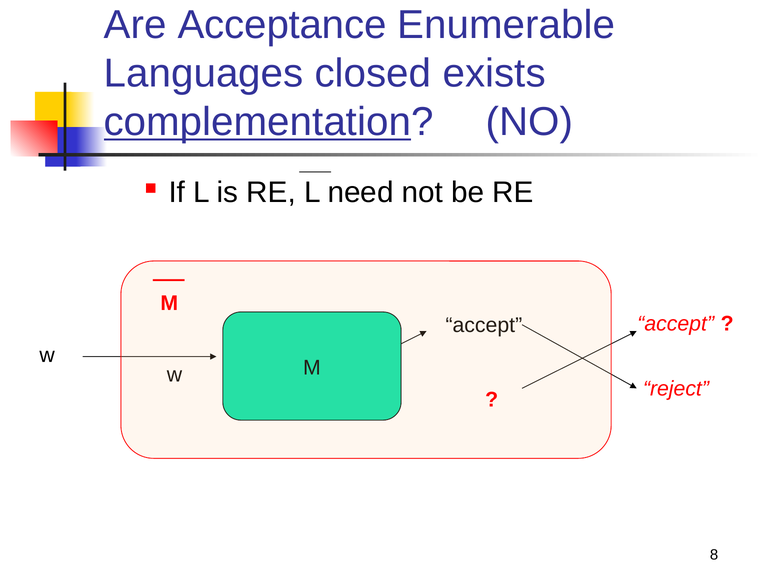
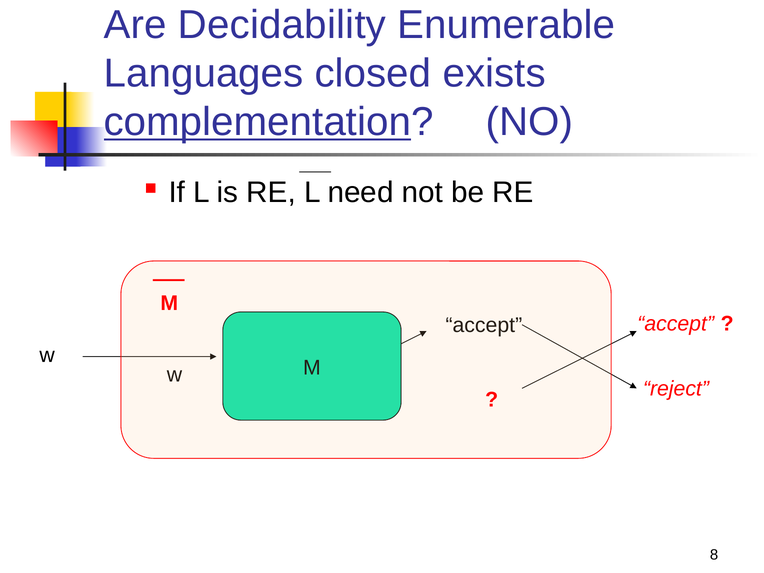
Acceptance: Acceptance -> Decidability
